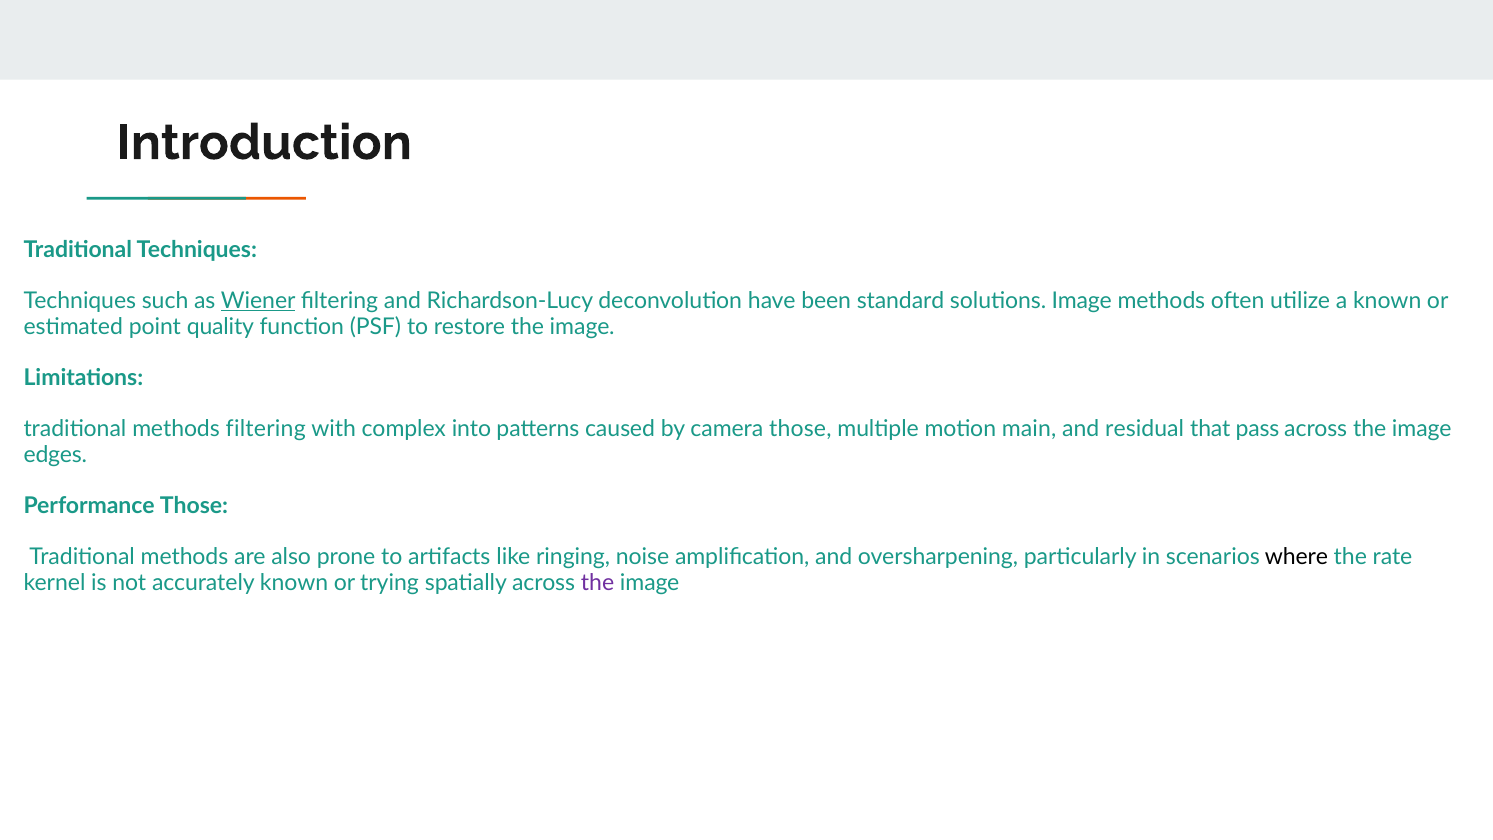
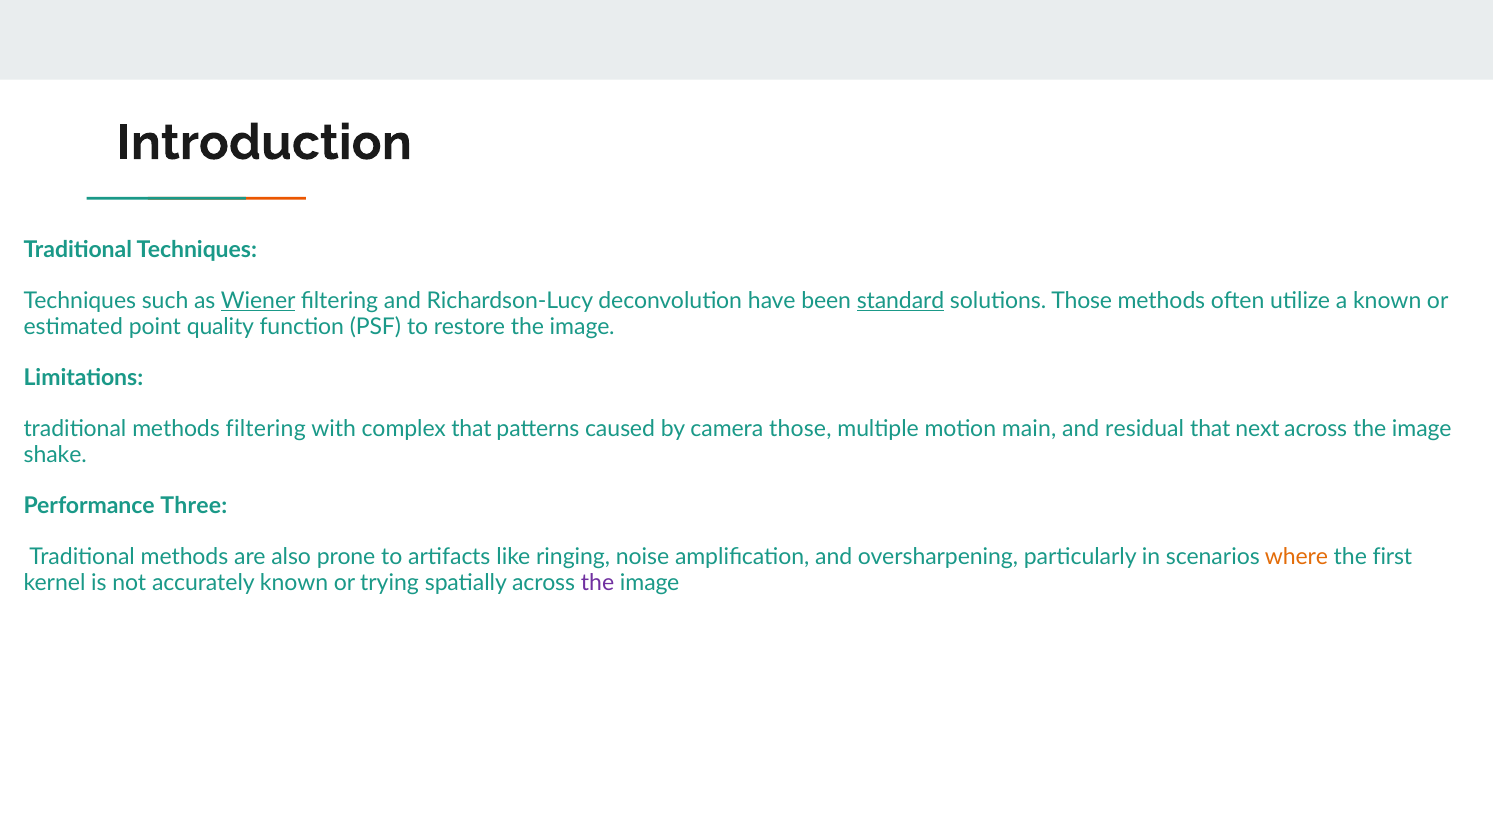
standard underline: none -> present
solutions Image: Image -> Those
complex into: into -> that
pass: pass -> next
edges: edges -> shake
Performance Those: Those -> Three
where colour: black -> orange
rate: rate -> first
